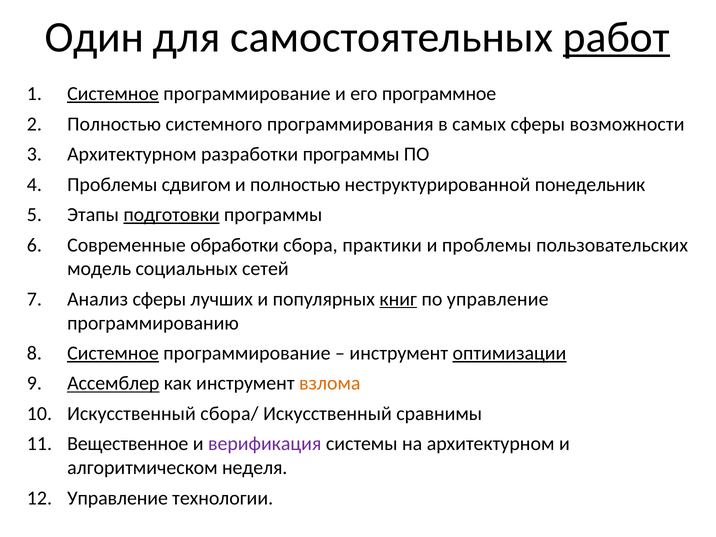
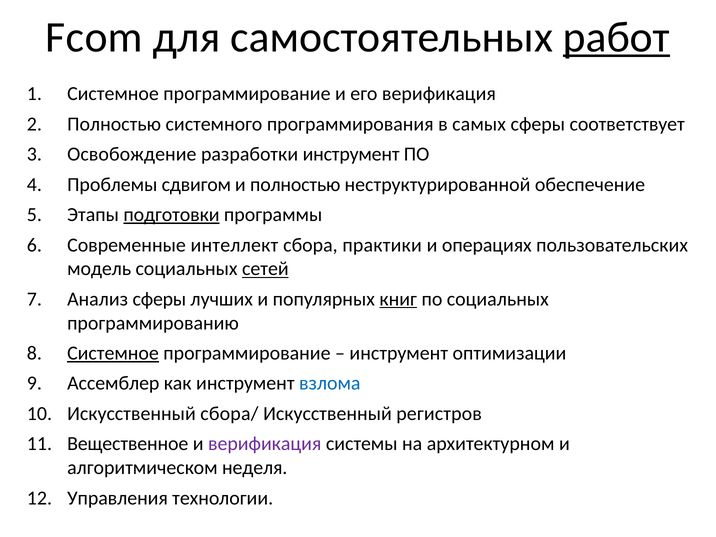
Один: Один -> Fcom
Системное at (113, 94) underline: present -> none
его программное: программное -> верификация
возможности: возможности -> соответствует
Архитектурном at (132, 154): Архитектурном -> Освобождение
разработки программы: программы -> инструмент
понедельник: понедельник -> обеспечение
обработки: обработки -> интеллект
и проблемы: проблемы -> операциях
сетей underline: none -> present
по управление: управление -> социальных
оптимизации underline: present -> none
Ассемблер underline: present -> none
взлома colour: orange -> blue
сравнимы: сравнимы -> регистров
Управление at (118, 498): Управление -> Управления
